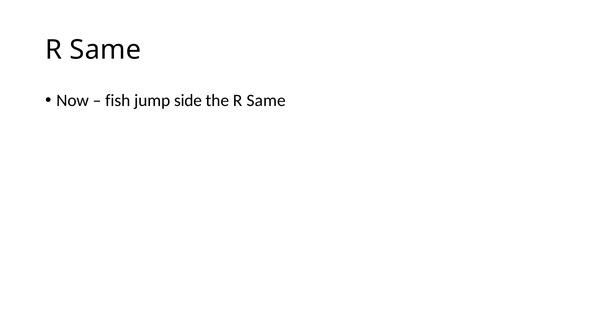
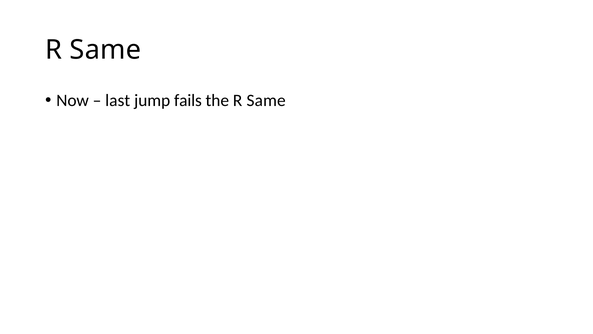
fish: fish -> last
side: side -> fails
